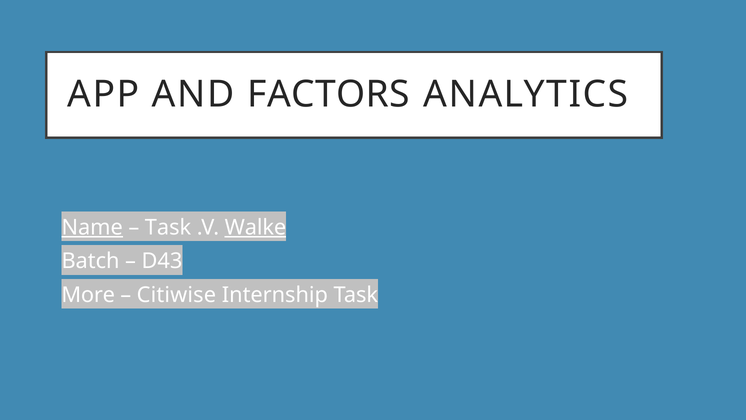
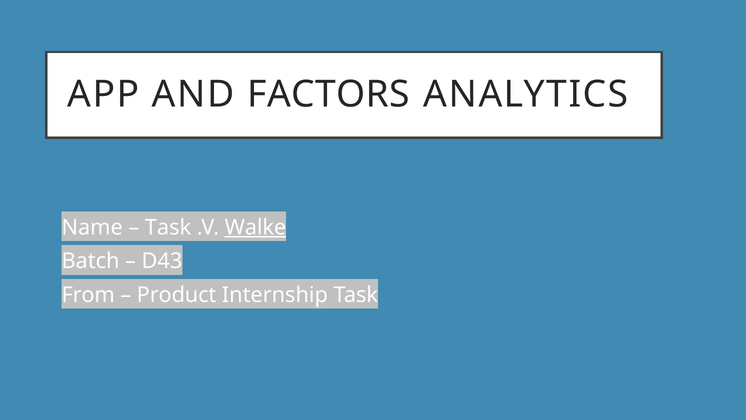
Name underline: present -> none
More: More -> From
Citiwise: Citiwise -> Product
